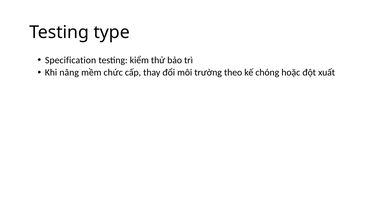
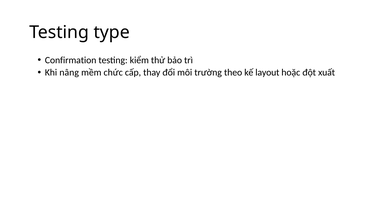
Specification: Specification -> Confirmation
chóng: chóng -> layout
